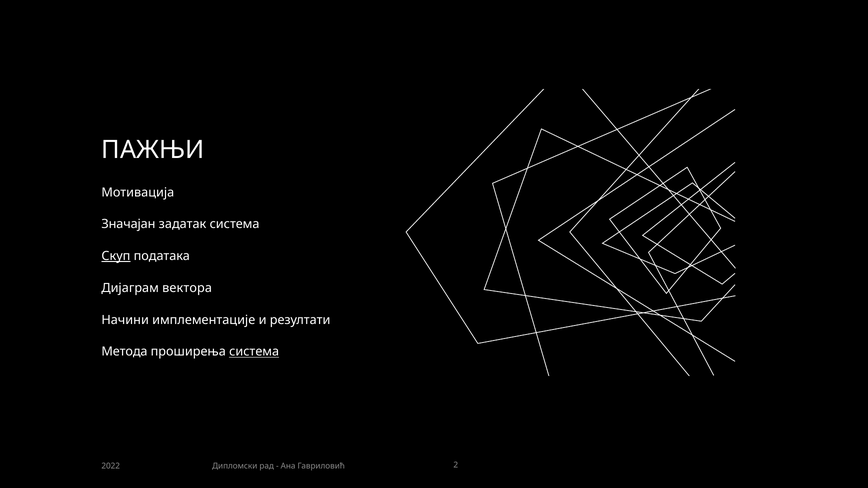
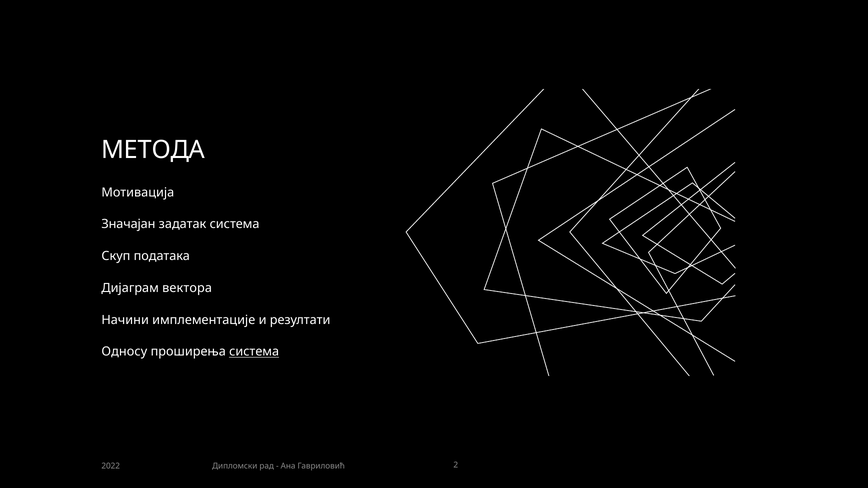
ПАЖЊИ: ПАЖЊИ -> МЕТОДА
Скуп underline: present -> none
Метода: Метода -> Односу
